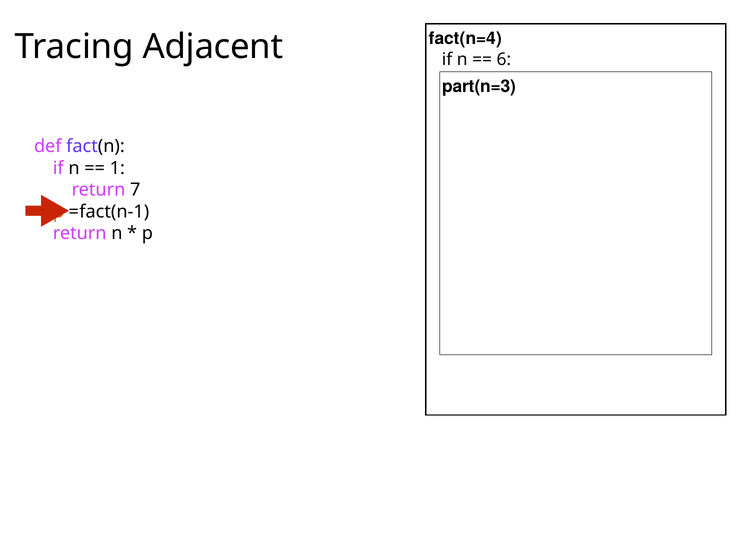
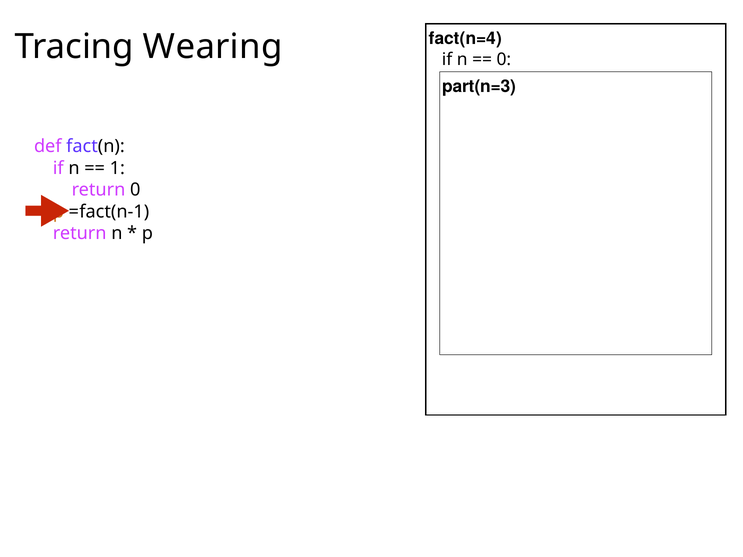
Adjacent: Adjacent -> Wearing
6 at (504, 59): 6 -> 0
return 7: 7 -> 0
